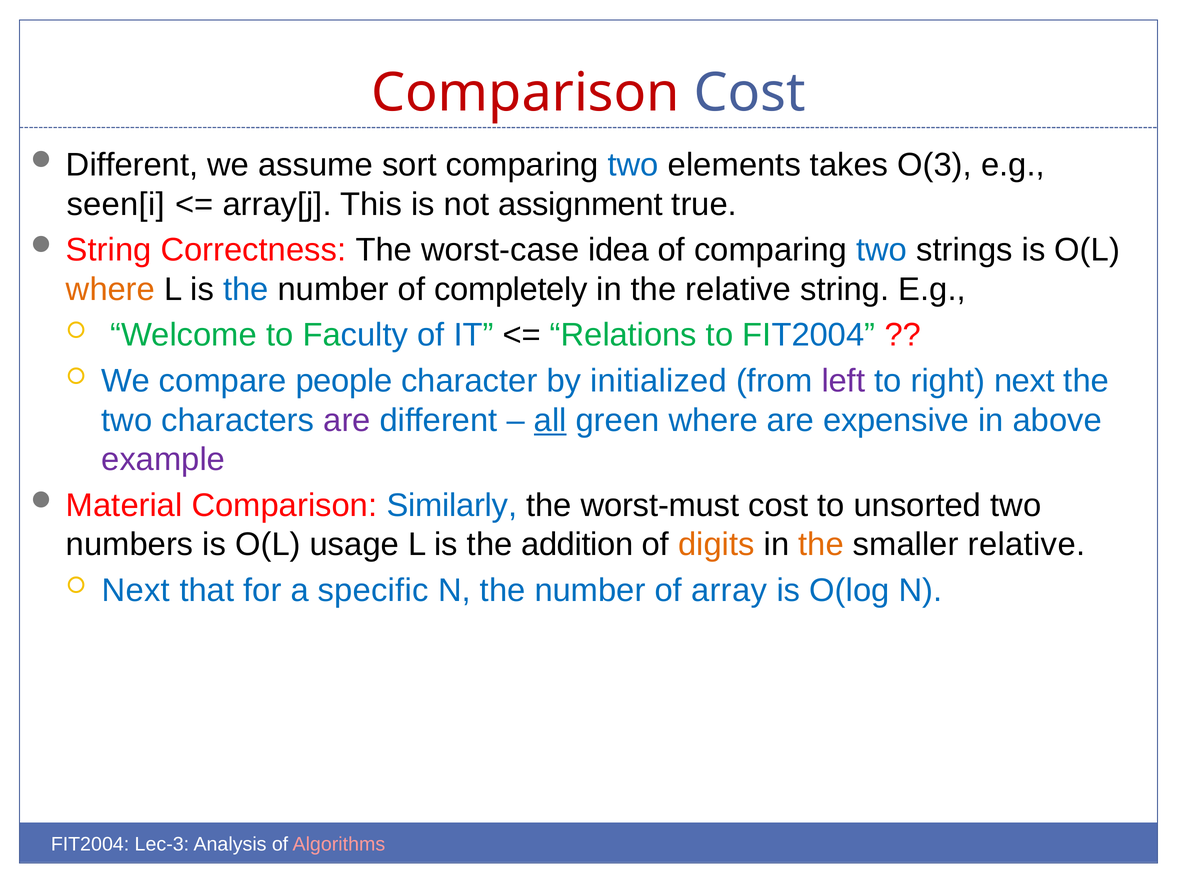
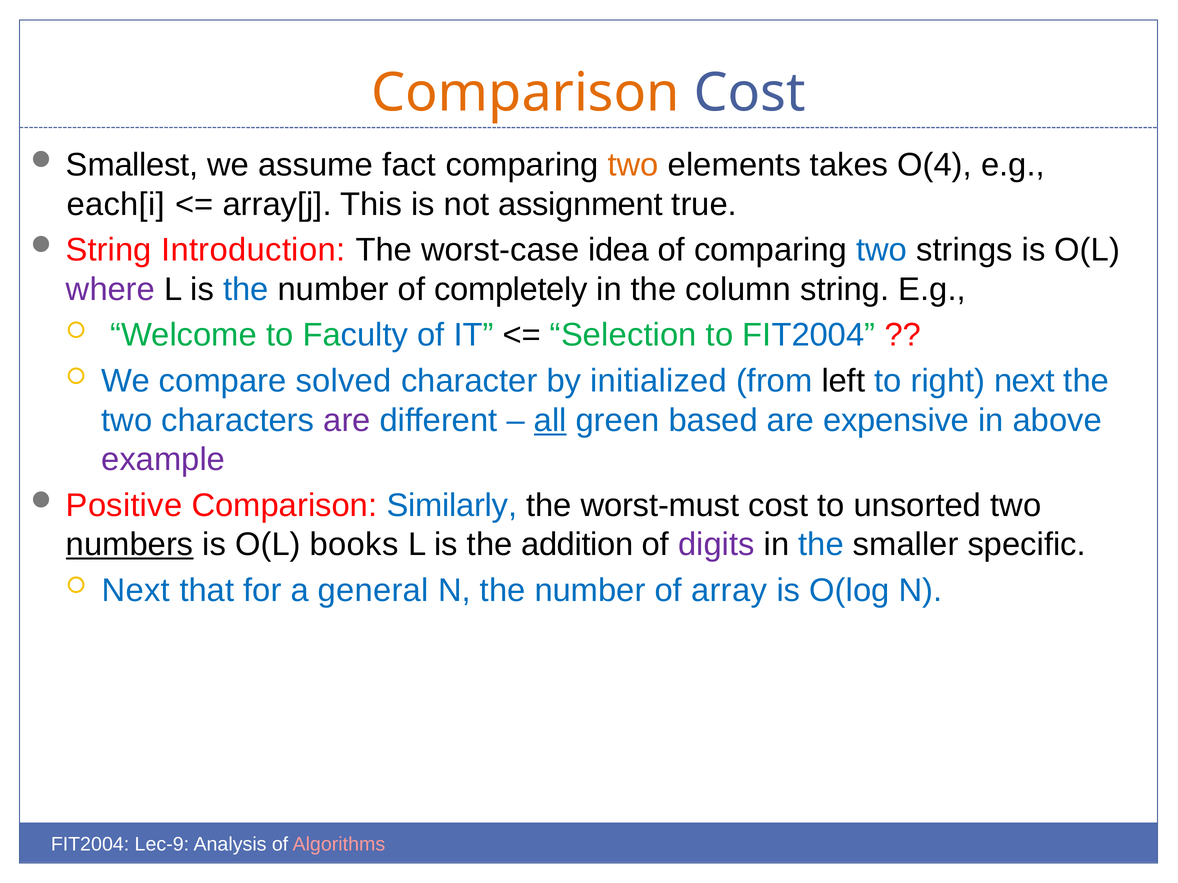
Comparison at (525, 93) colour: red -> orange
Different at (132, 165): Different -> Smallest
sort: sort -> fact
two at (633, 165) colour: blue -> orange
O(3: O(3 -> O(4
seen[i: seen[i -> each[i
Correctness: Correctness -> Introduction
where at (111, 290) colour: orange -> purple
the relative: relative -> column
Relations: Relations -> Selection
people: people -> solved
left colour: purple -> black
green where: where -> based
Material: Material -> Positive
numbers underline: none -> present
usage: usage -> books
digits colour: orange -> purple
the at (821, 545) colour: orange -> blue
smaller relative: relative -> specific
specific: specific -> general
Lec-3: Lec-3 -> Lec-9
